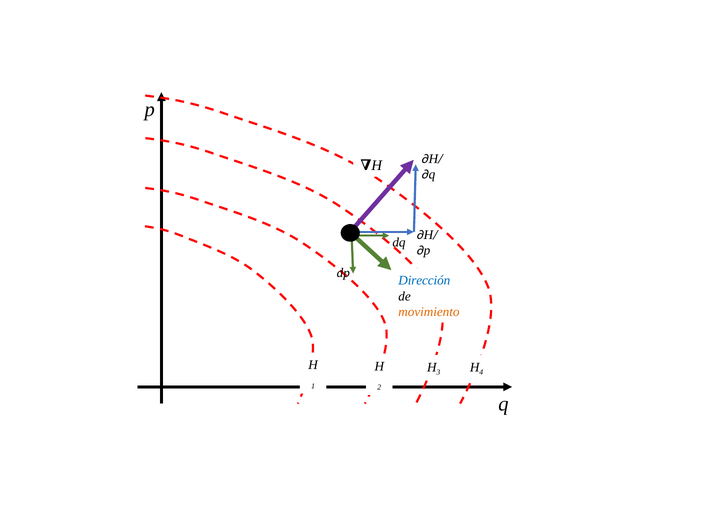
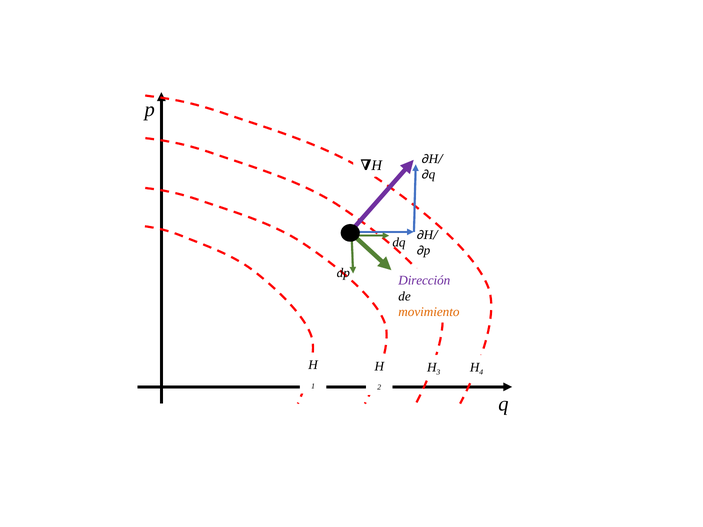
Dirección colour: blue -> purple
